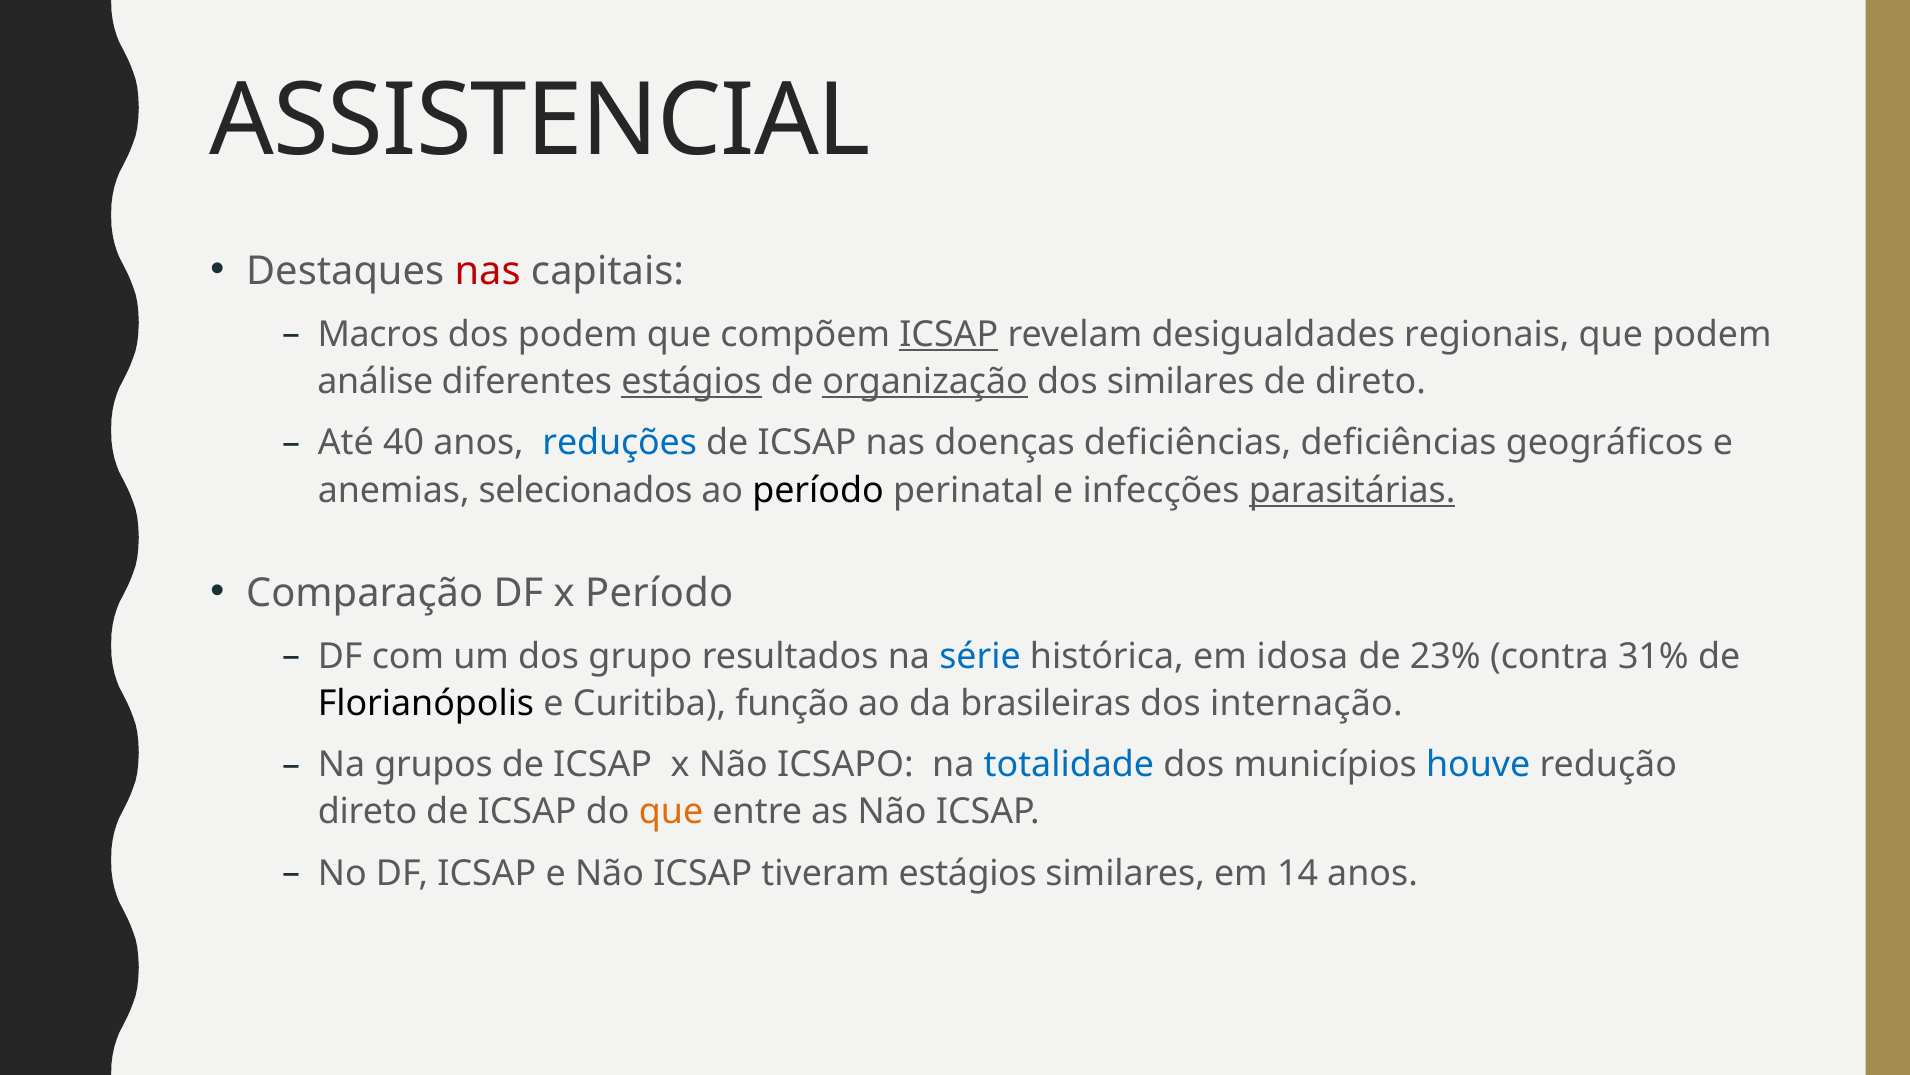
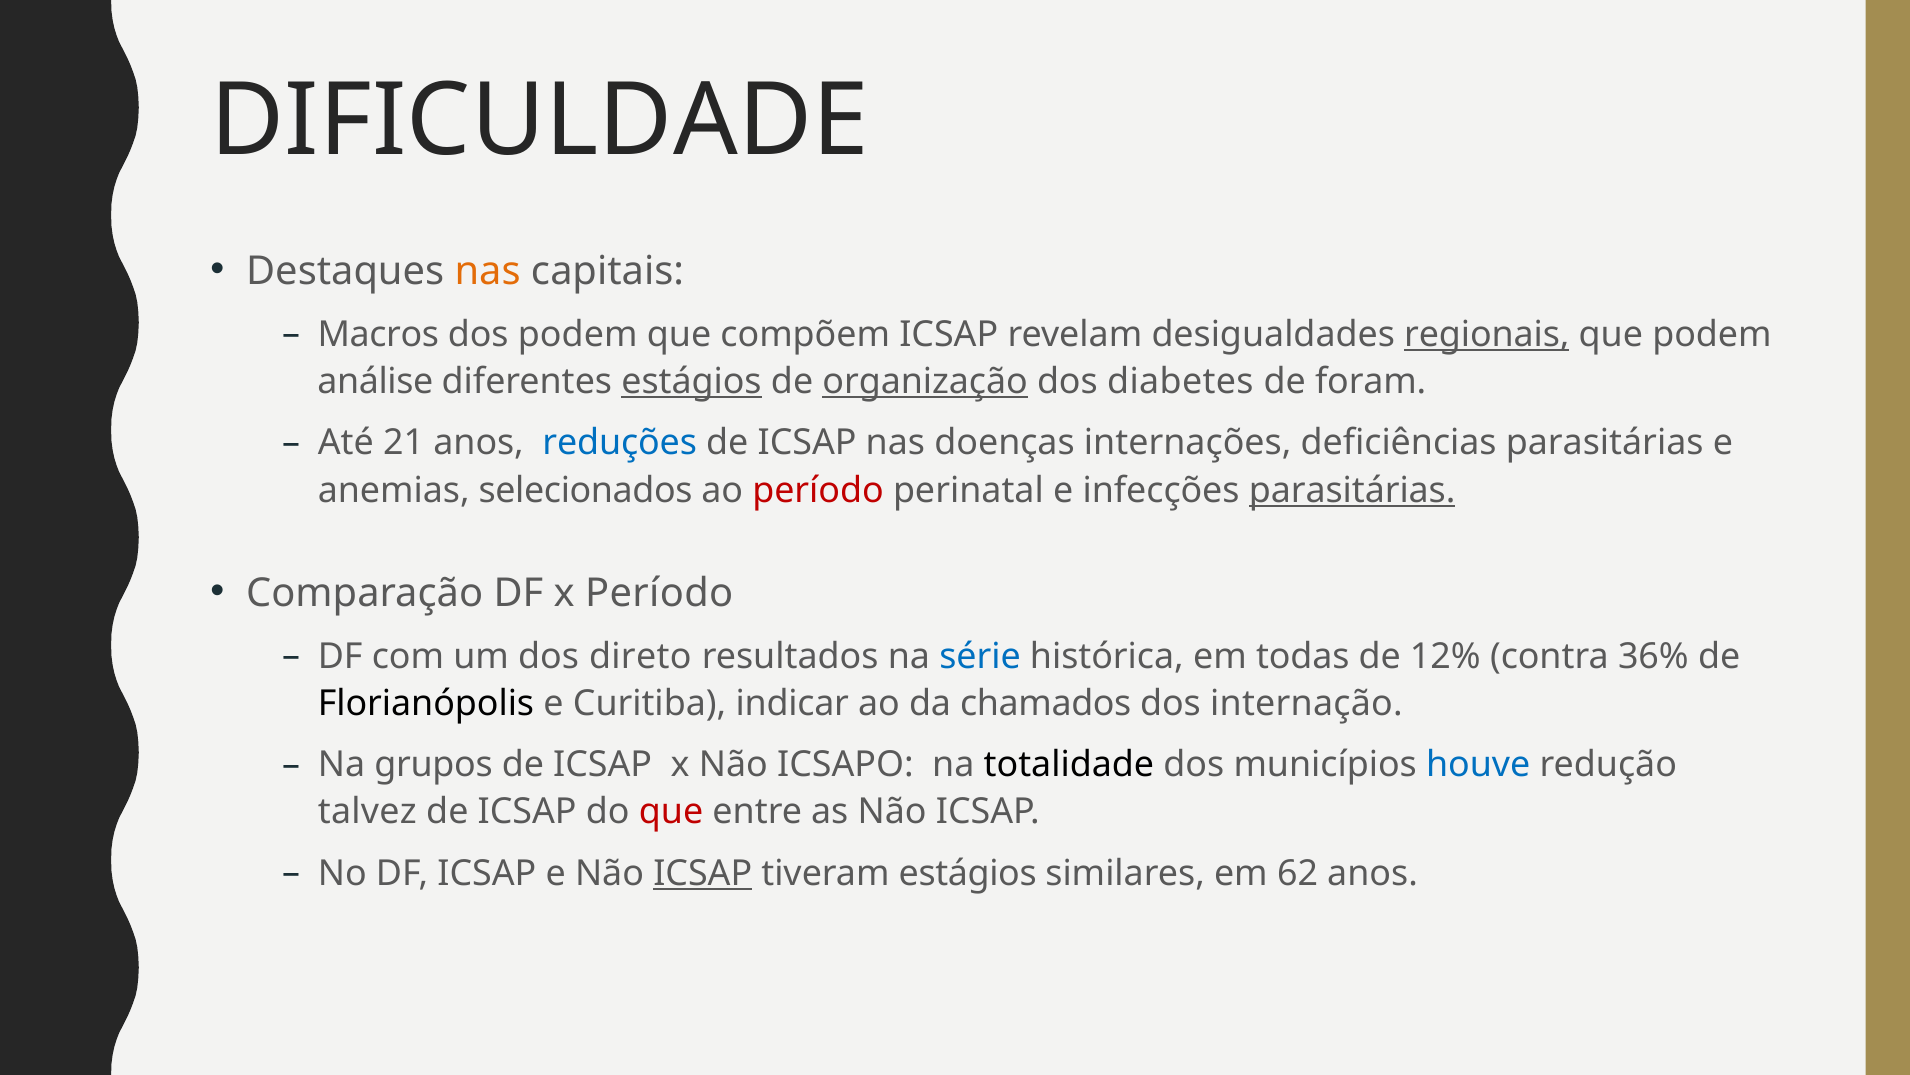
ASSISTENCIAL: ASSISTENCIAL -> DIFICULDADE
nas at (488, 271) colour: red -> orange
ICSAP at (949, 334) underline: present -> none
regionais underline: none -> present
dos similares: similares -> diabetes
de direto: direto -> foram
40: 40 -> 21
doenças deficiências: deficiências -> internações
deficiências geográficos: geográficos -> parasitárias
período at (818, 490) colour: black -> red
grupo: grupo -> direto
idosa: idosa -> todas
23%: 23% -> 12%
31%: 31% -> 36%
função: função -> indicar
brasileiras: brasileiras -> chamados
totalidade colour: blue -> black
direto at (368, 812): direto -> talvez
que at (671, 812) colour: orange -> red
ICSAP at (703, 873) underline: none -> present
14: 14 -> 62
